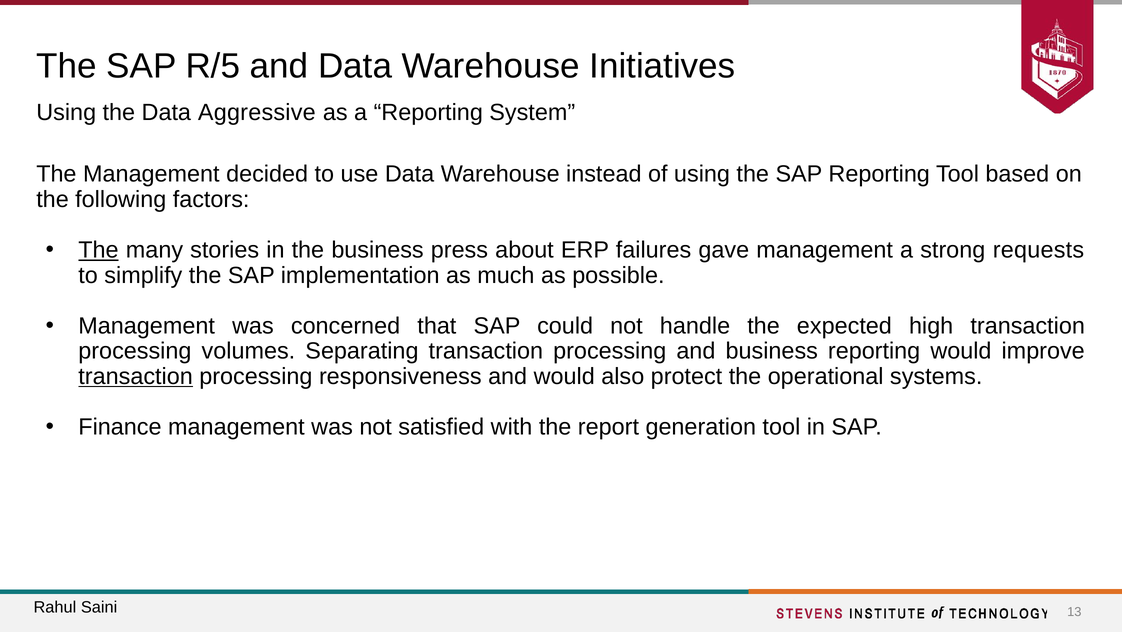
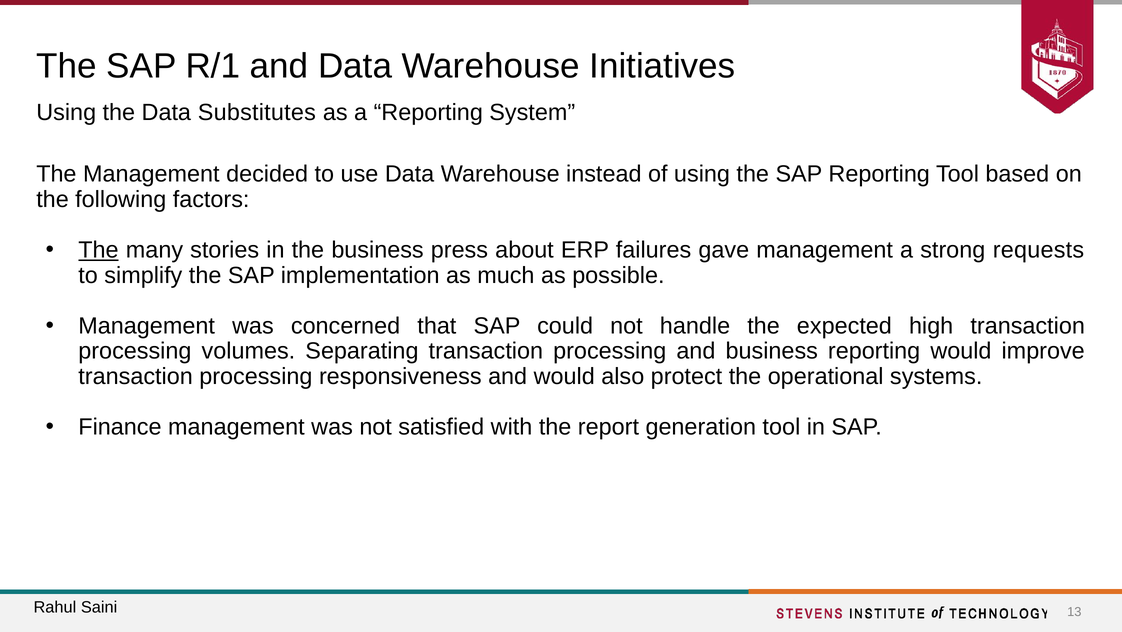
R/5: R/5 -> R/1
Aggressive: Aggressive -> Substitutes
transaction at (136, 376) underline: present -> none
